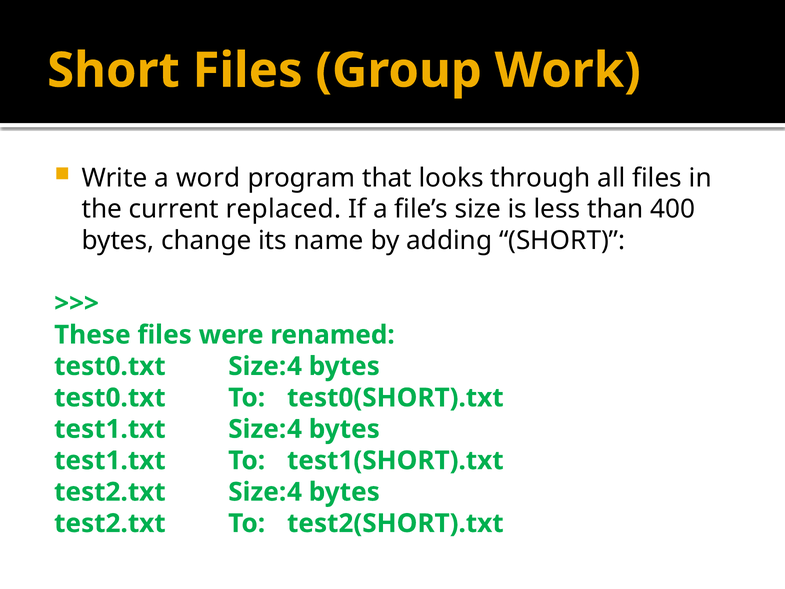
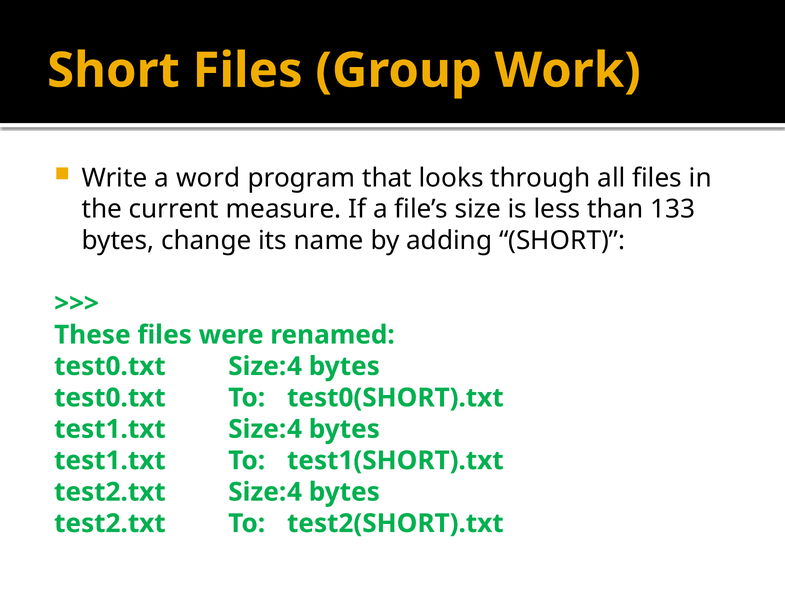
replaced: replaced -> measure
400: 400 -> 133
